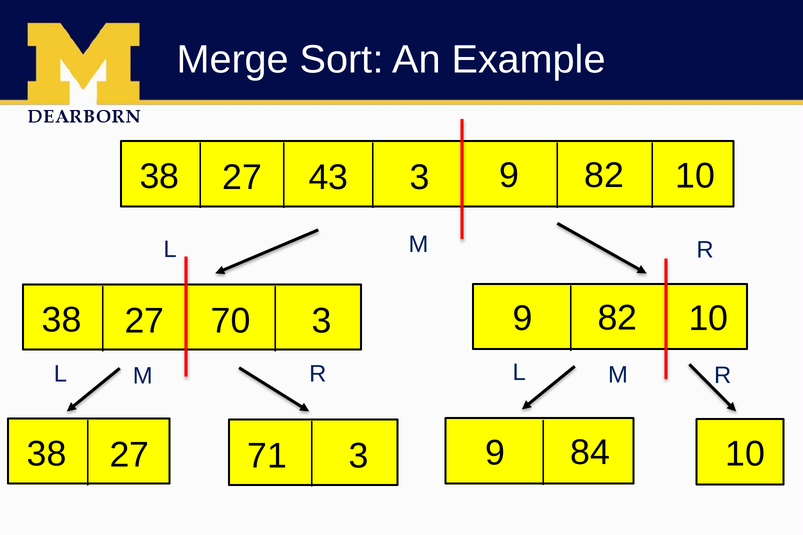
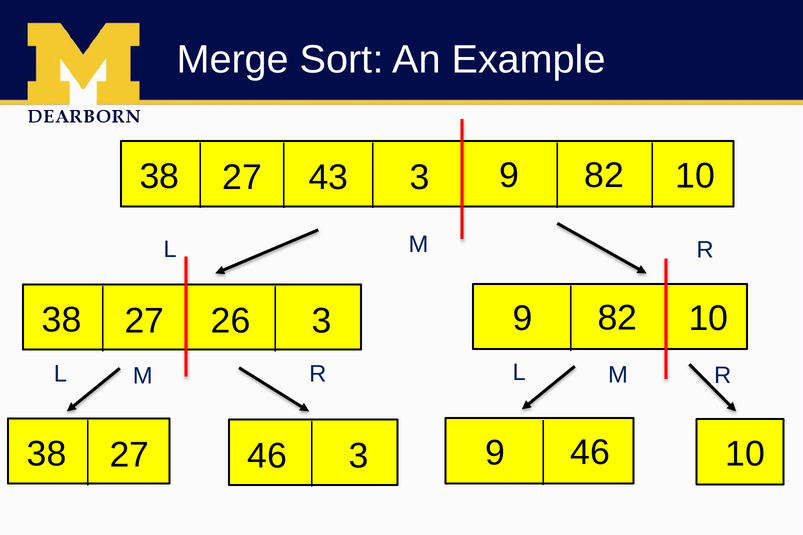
70: 70 -> 26
27 71: 71 -> 46
9 84: 84 -> 46
